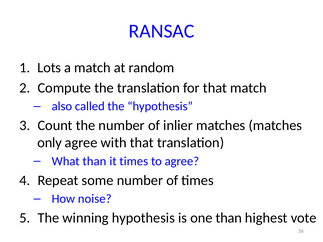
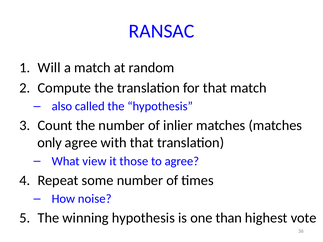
Lots: Lots -> Will
What than: than -> view
it times: times -> those
